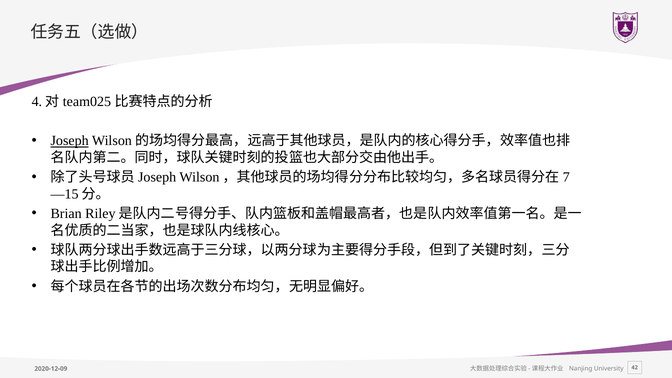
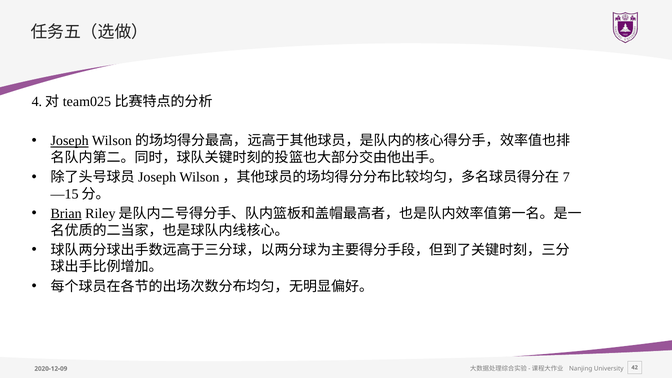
Brian underline: none -> present
